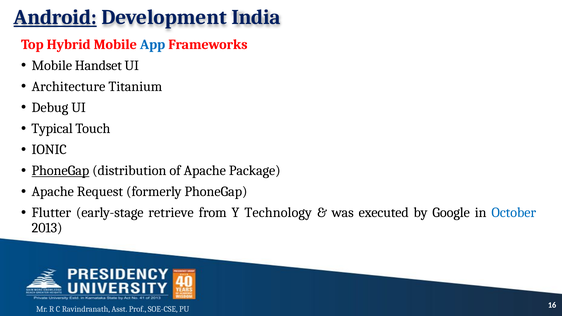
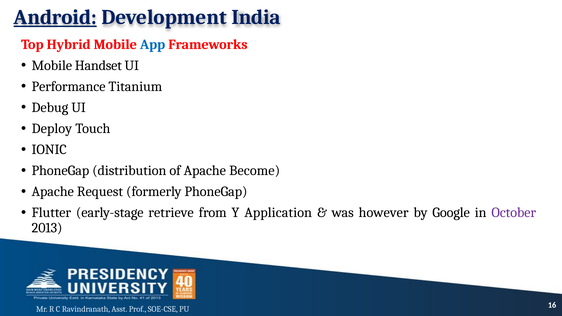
Architecture: Architecture -> Performance
Typical: Typical -> Deploy
PhoneGap at (60, 171) underline: present -> none
Package: Package -> Become
Technology: Technology -> Application
executed: executed -> however
October colour: blue -> purple
